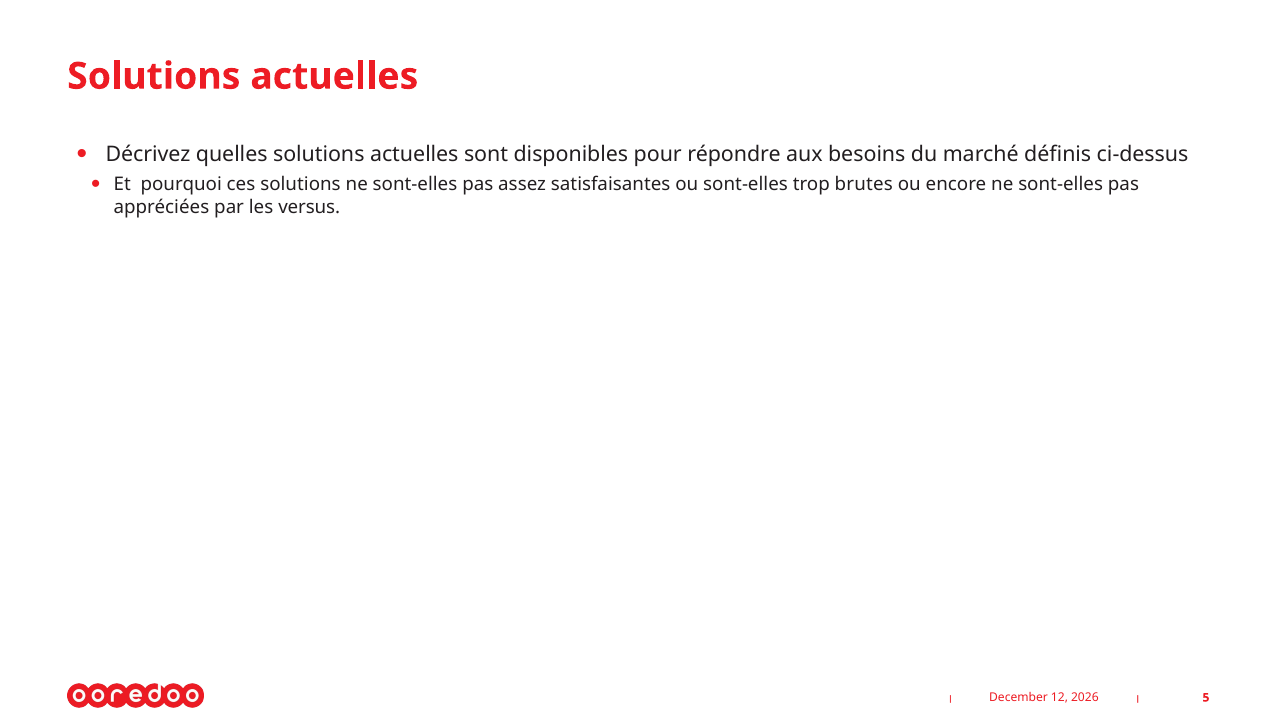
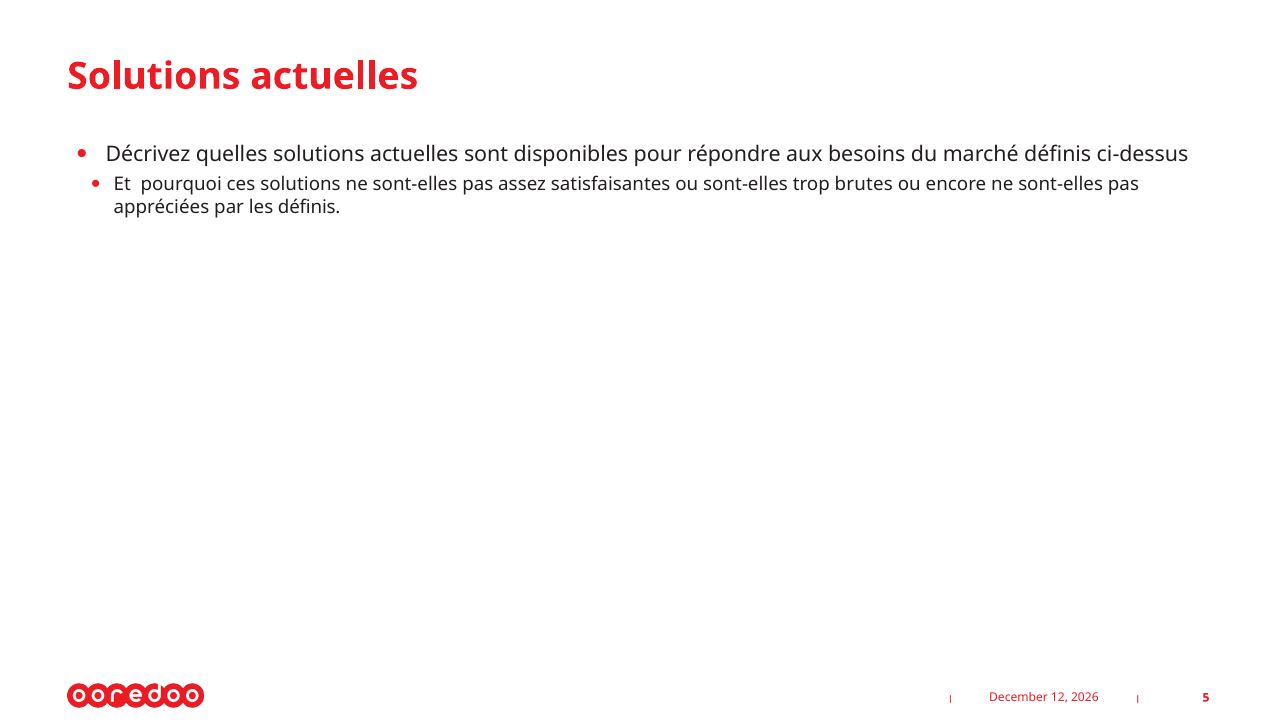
les versus: versus -> définis
